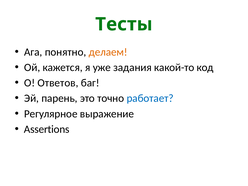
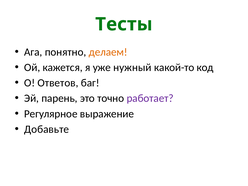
задания: задания -> нужный
работает colour: blue -> purple
Assertions: Assertions -> Добавьте
